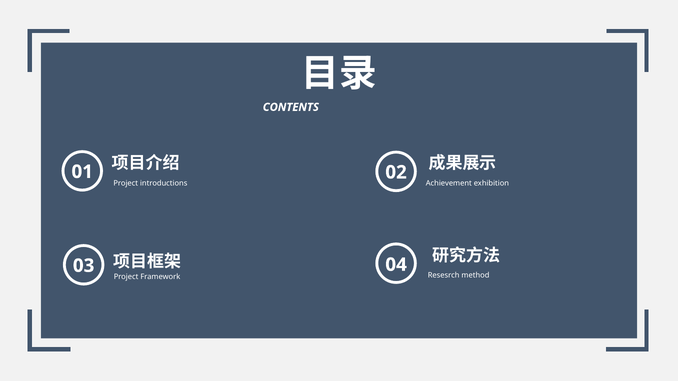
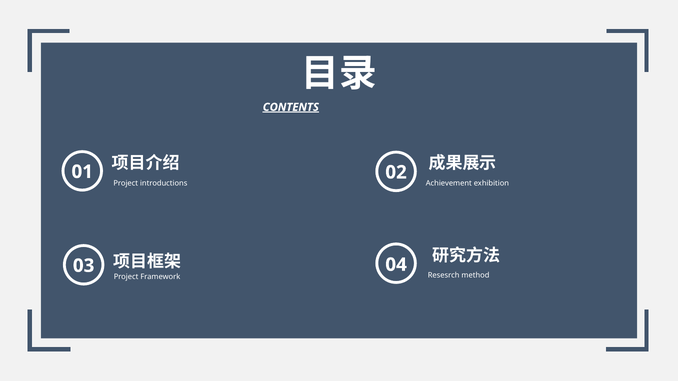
CONTENTS underline: none -> present
